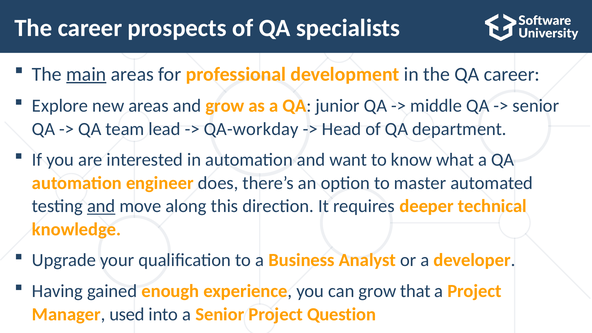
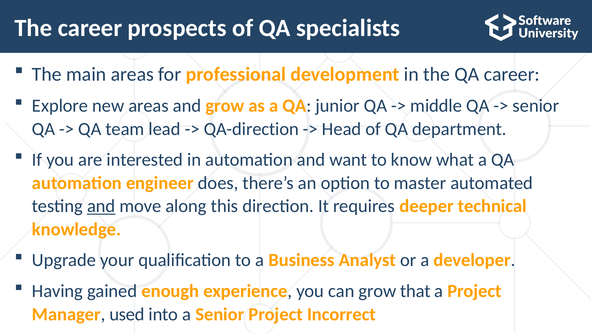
main underline: present -> none
QA-workday: QA-workday -> QA-direction
Question: Question -> Incorrect
